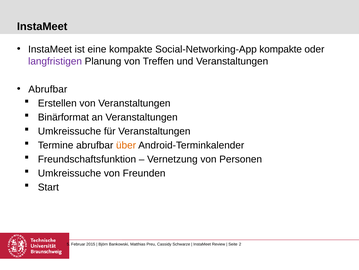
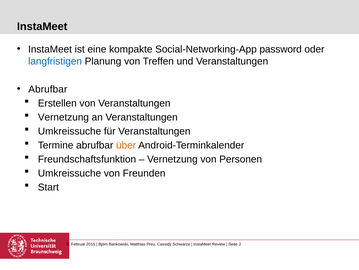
Social-Networking-App kompakte: kompakte -> password
langfristigen colour: purple -> blue
Binärformat at (63, 117): Binärformat -> Vernetzung
